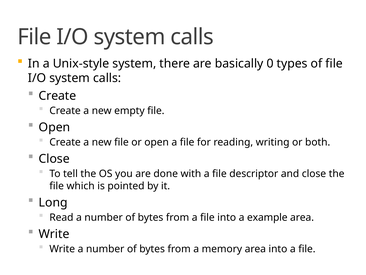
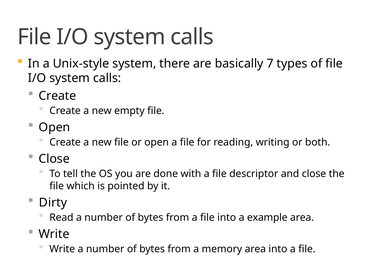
0: 0 -> 7
Long: Long -> Dirty
